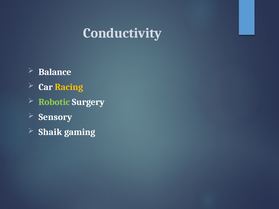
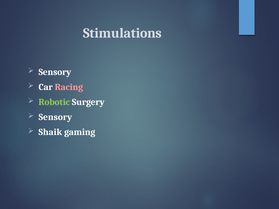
Conductivity: Conductivity -> Stimulations
Balance at (55, 72): Balance -> Sensory
Racing colour: yellow -> pink
